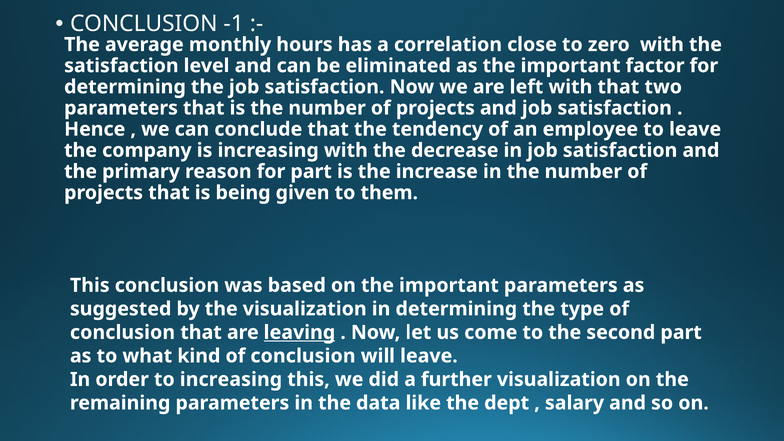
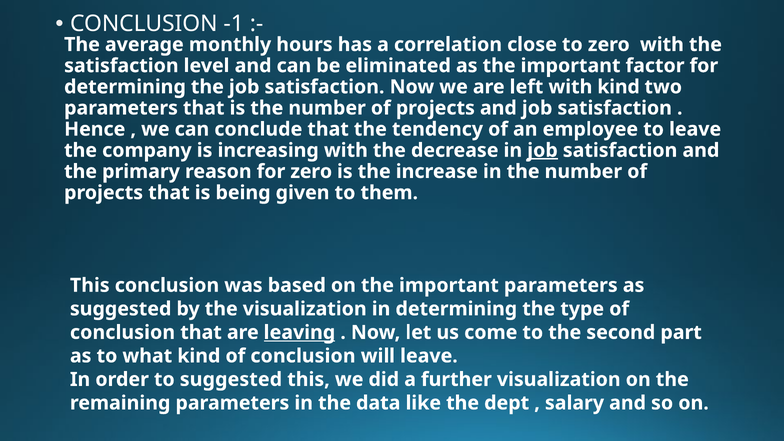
with that: that -> kind
job at (542, 150) underline: none -> present
for part: part -> zero
to increasing: increasing -> suggested
